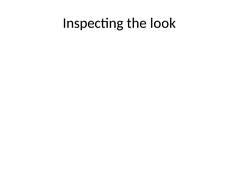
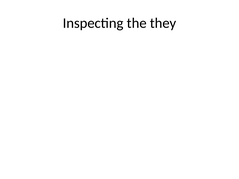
look: look -> they
